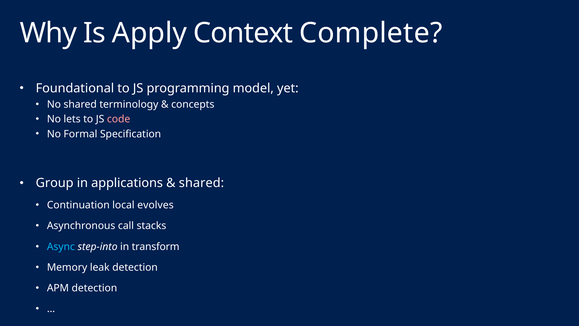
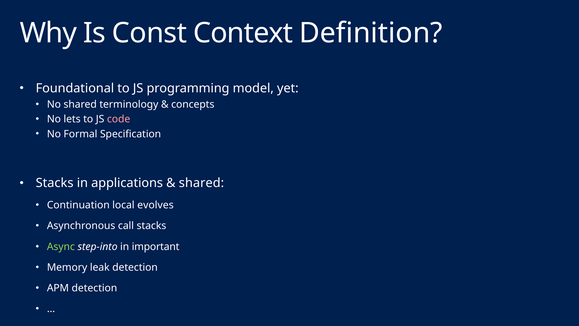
Apply: Apply -> Const
Complete: Complete -> Definition
Group at (55, 183): Group -> Stacks
Async colour: light blue -> light green
transform: transform -> important
